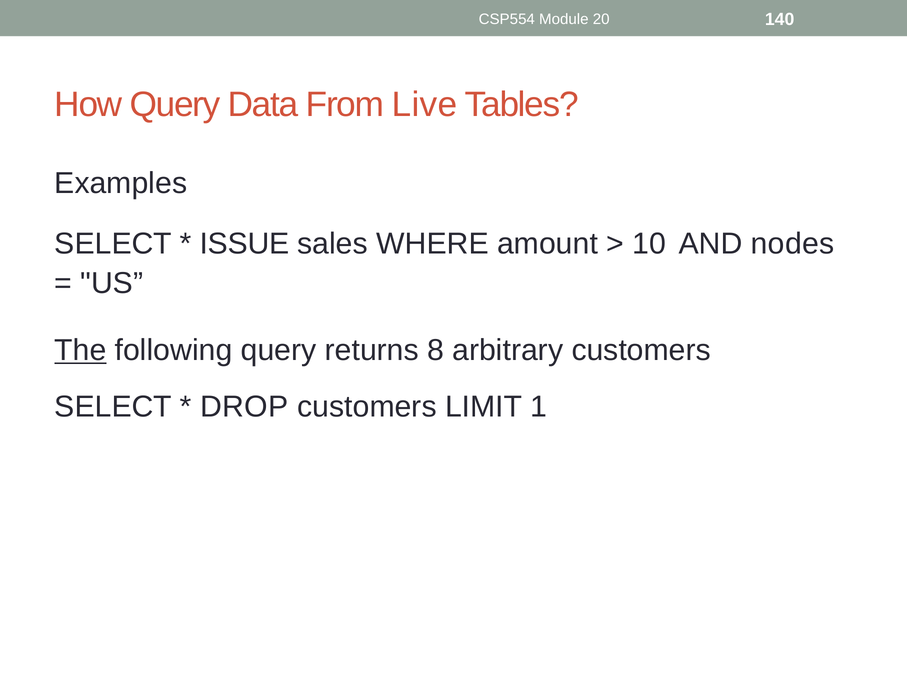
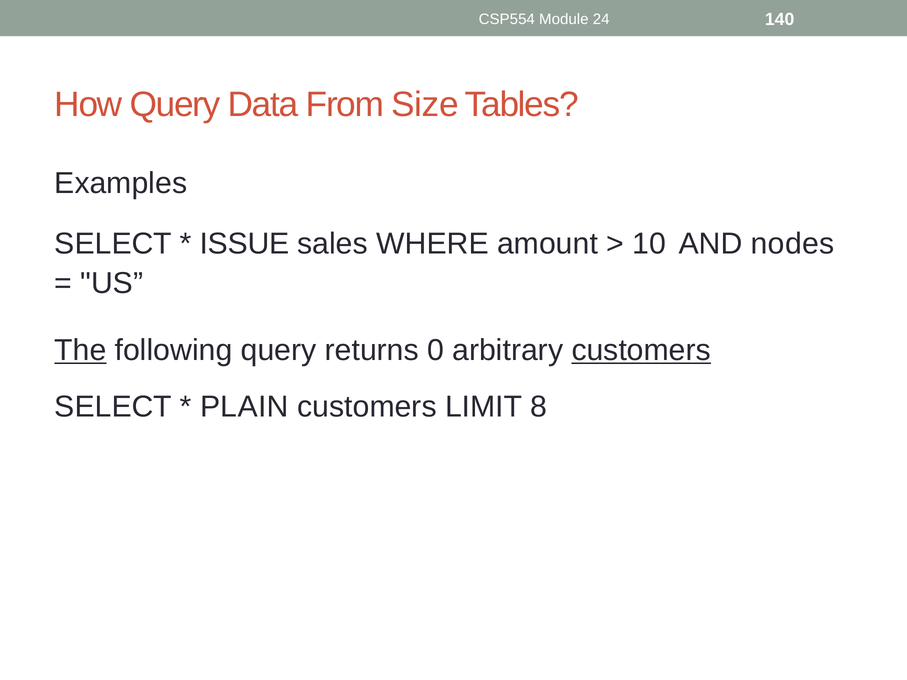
20: 20 -> 24
Live: Live -> Size
8: 8 -> 0
customers at (641, 350) underline: none -> present
DROP: DROP -> PLAIN
1: 1 -> 8
